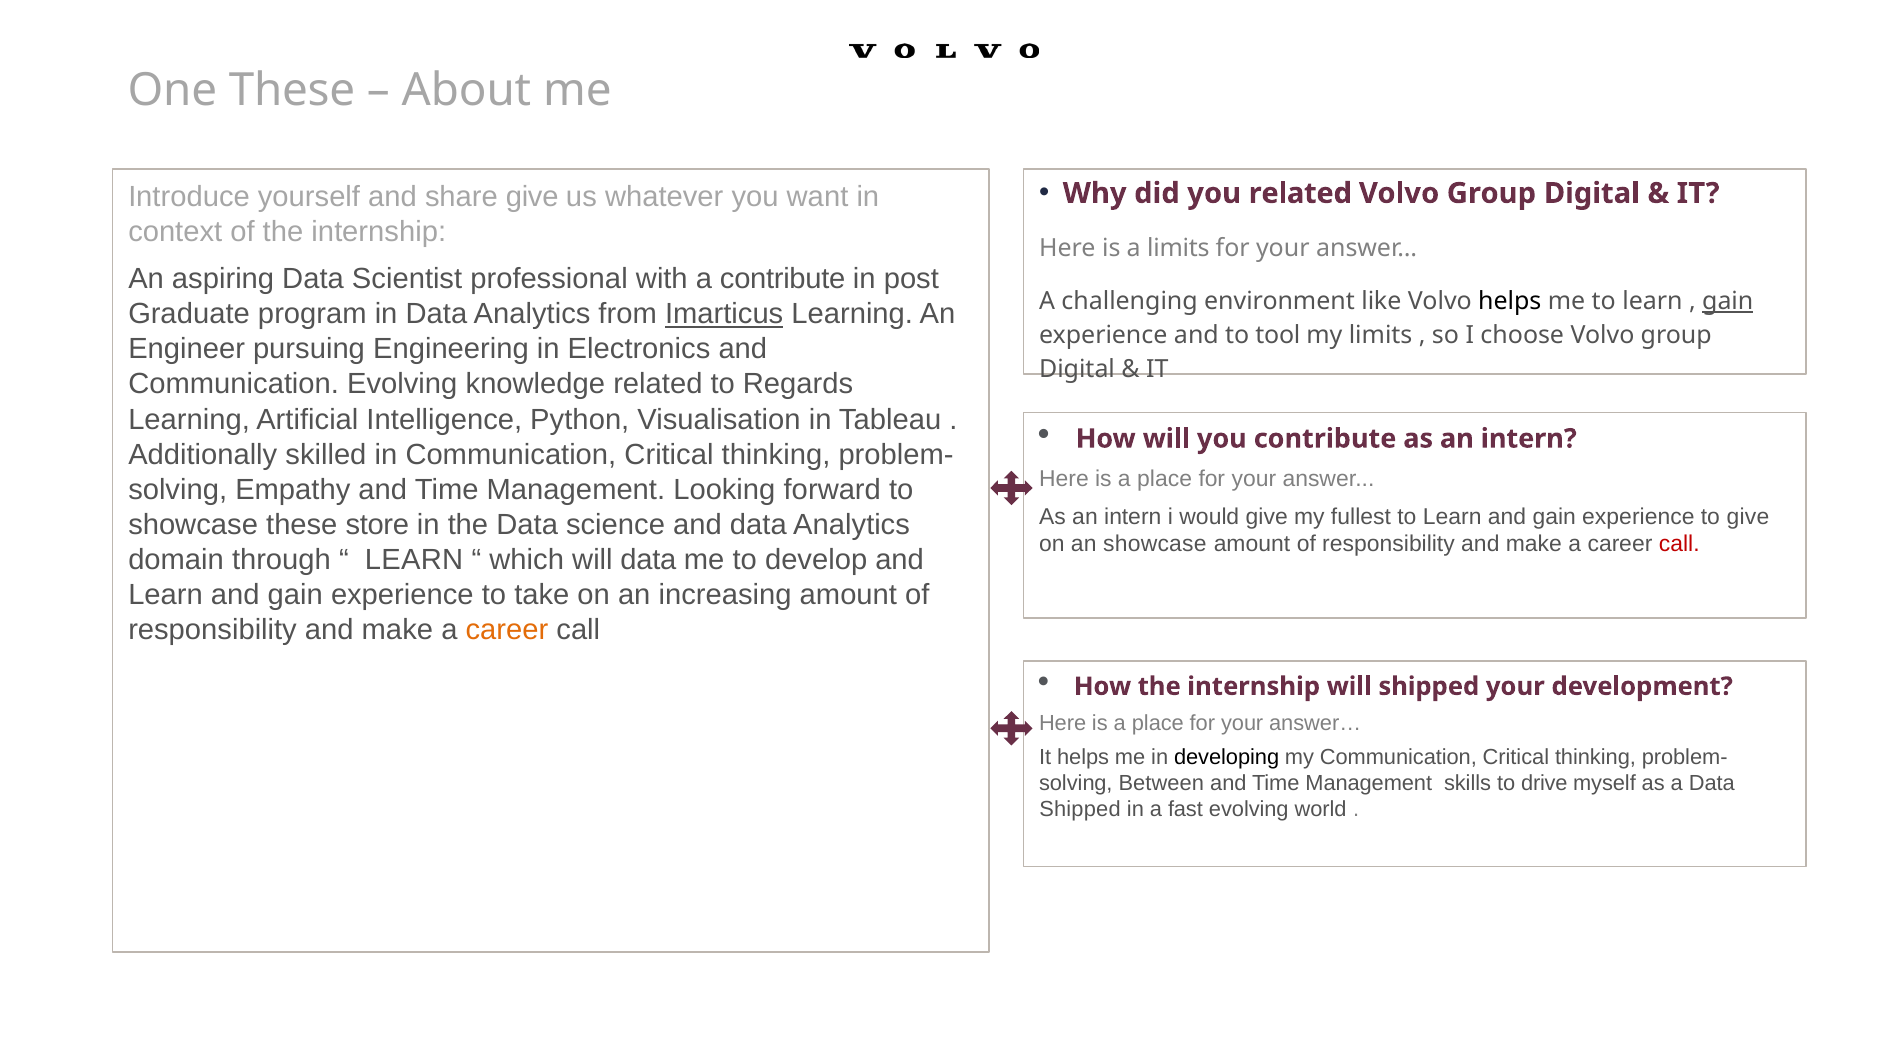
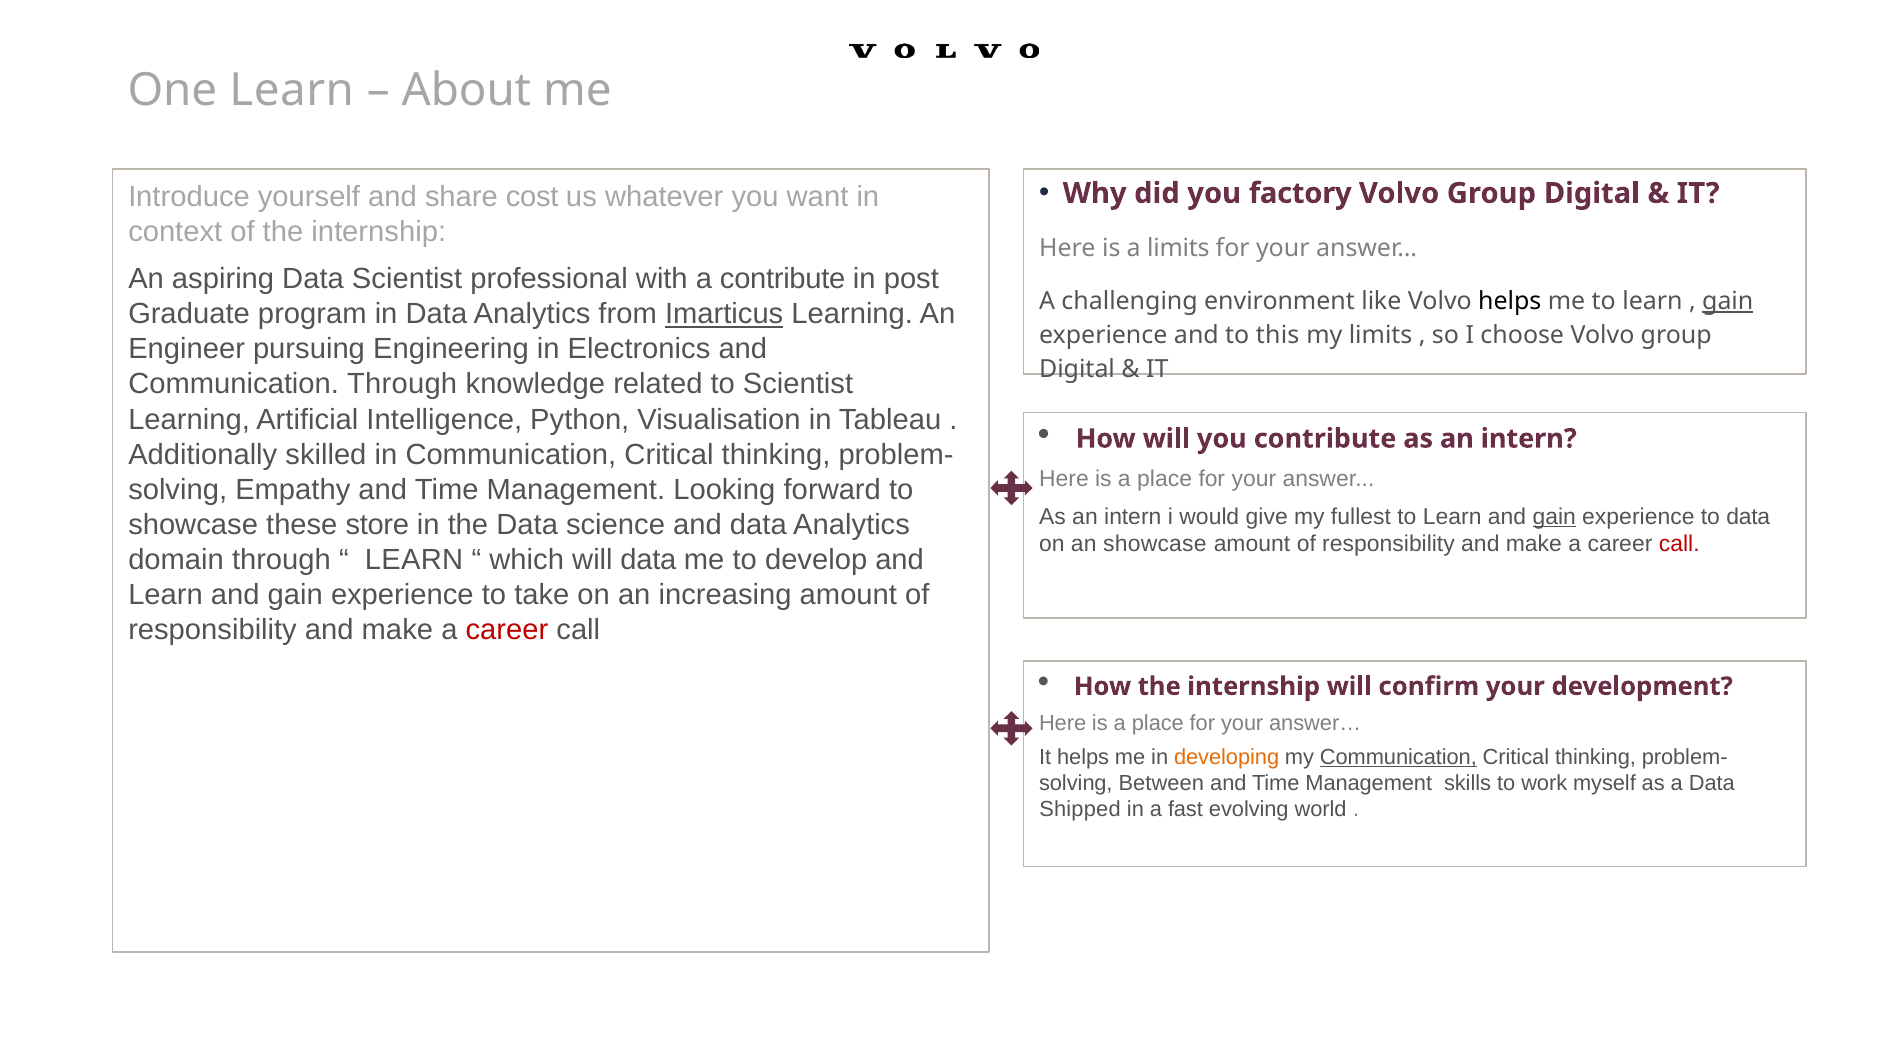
One These: These -> Learn
you related: related -> factory
share give: give -> cost
tool: tool -> this
Communication Evolving: Evolving -> Through
to Regards: Regards -> Scientist
gain at (1554, 517) underline: none -> present
to give: give -> data
career at (507, 630) colour: orange -> red
will shipped: shipped -> confirm
developing colour: black -> orange
Communication at (1398, 758) underline: none -> present
drive: drive -> work
